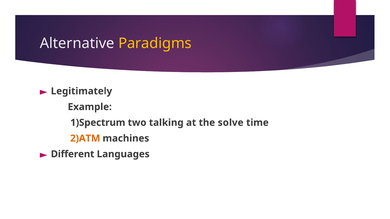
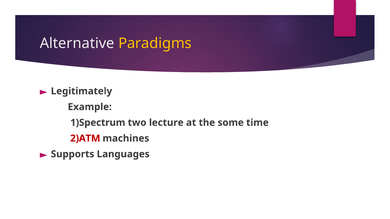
talking: talking -> lecture
solve: solve -> some
2)ATM colour: orange -> red
Different: Different -> Supports
